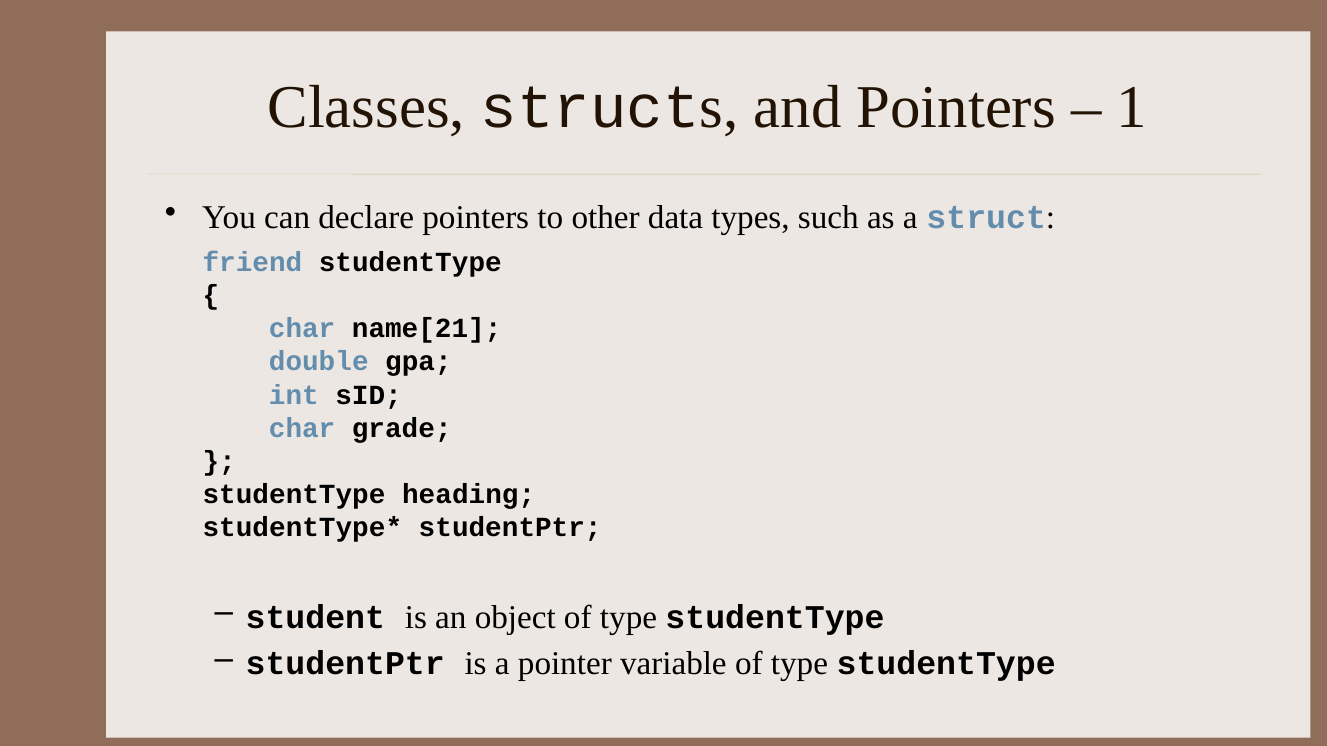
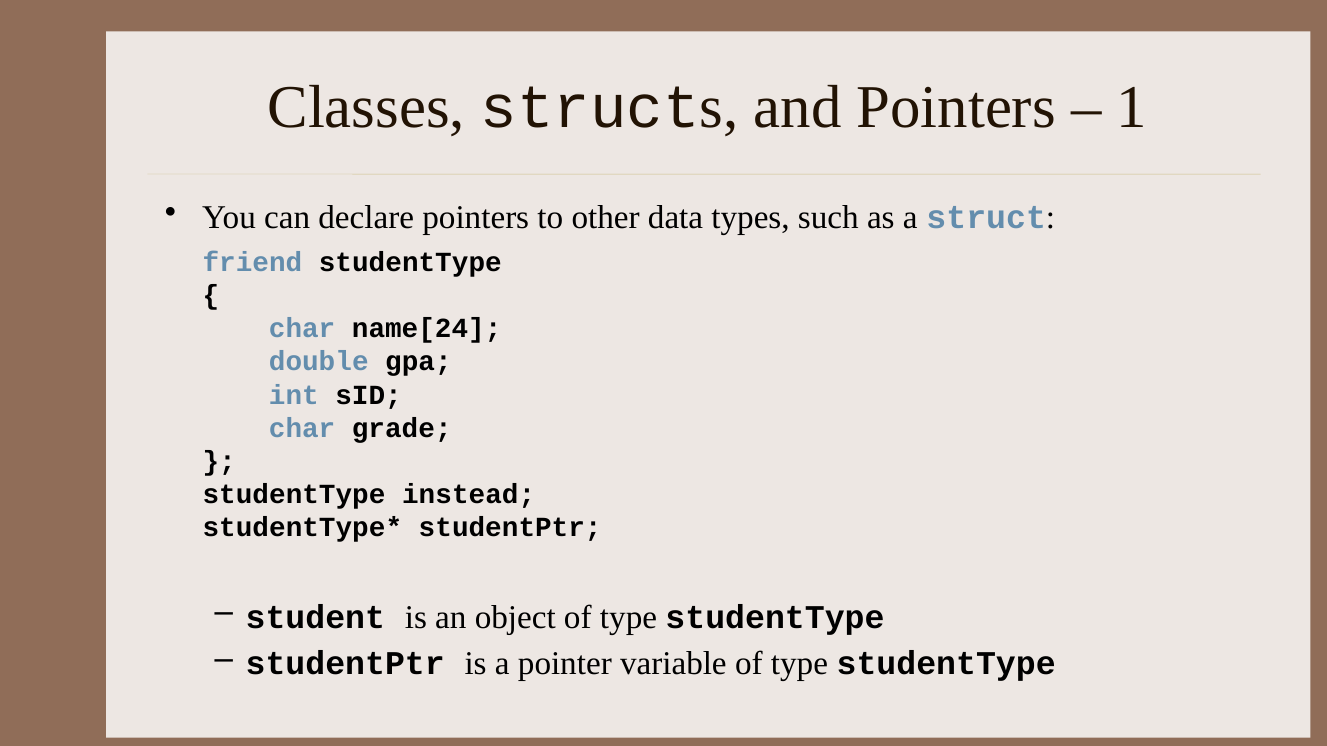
name[21: name[21 -> name[24
heading: heading -> instead
